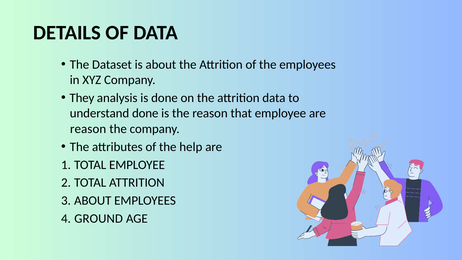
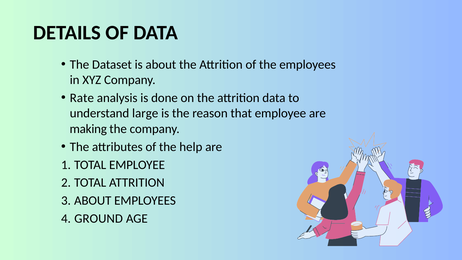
They: They -> Rate
understand done: done -> large
reason at (88, 129): reason -> making
